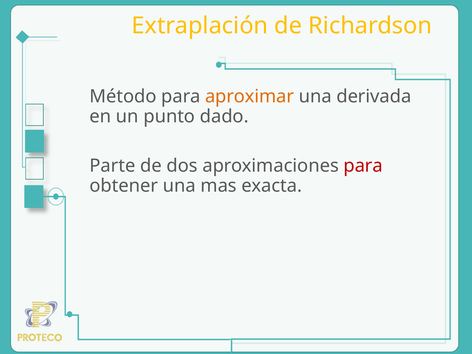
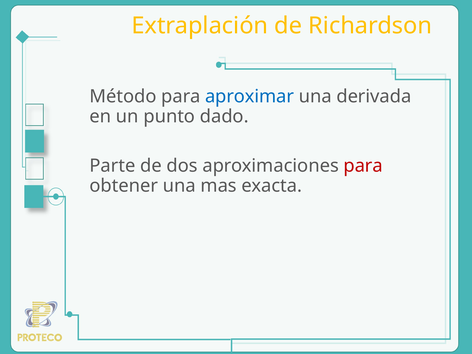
aproximar colour: orange -> blue
